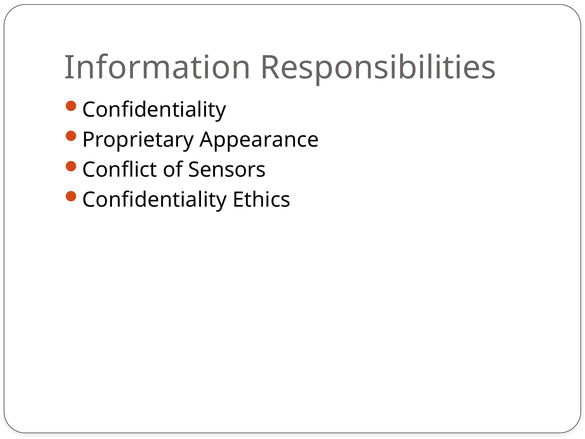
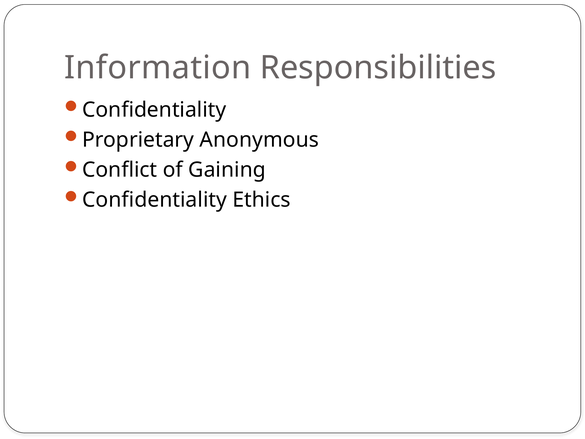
Appearance: Appearance -> Anonymous
Sensors: Sensors -> Gaining
